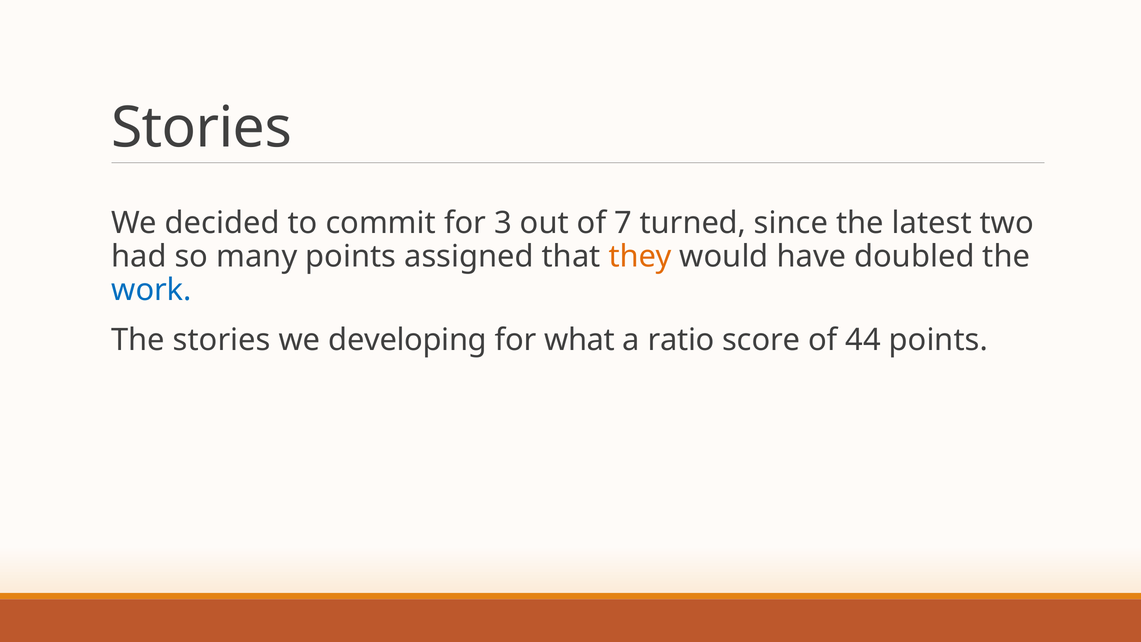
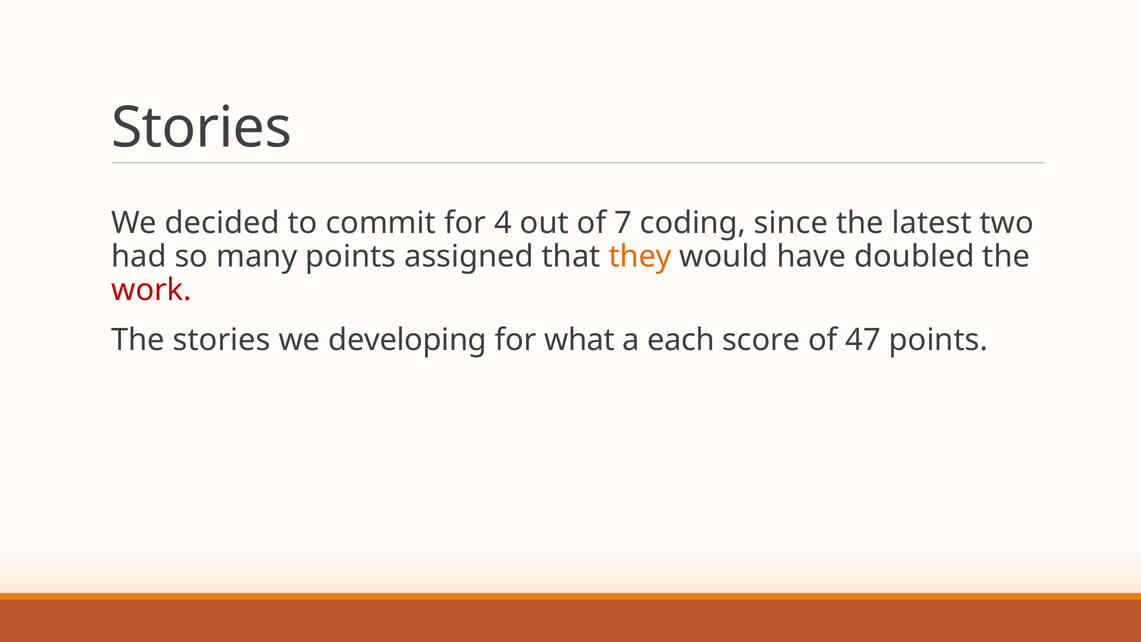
3: 3 -> 4
turned: turned -> coding
work colour: blue -> red
ratio: ratio -> each
44: 44 -> 47
